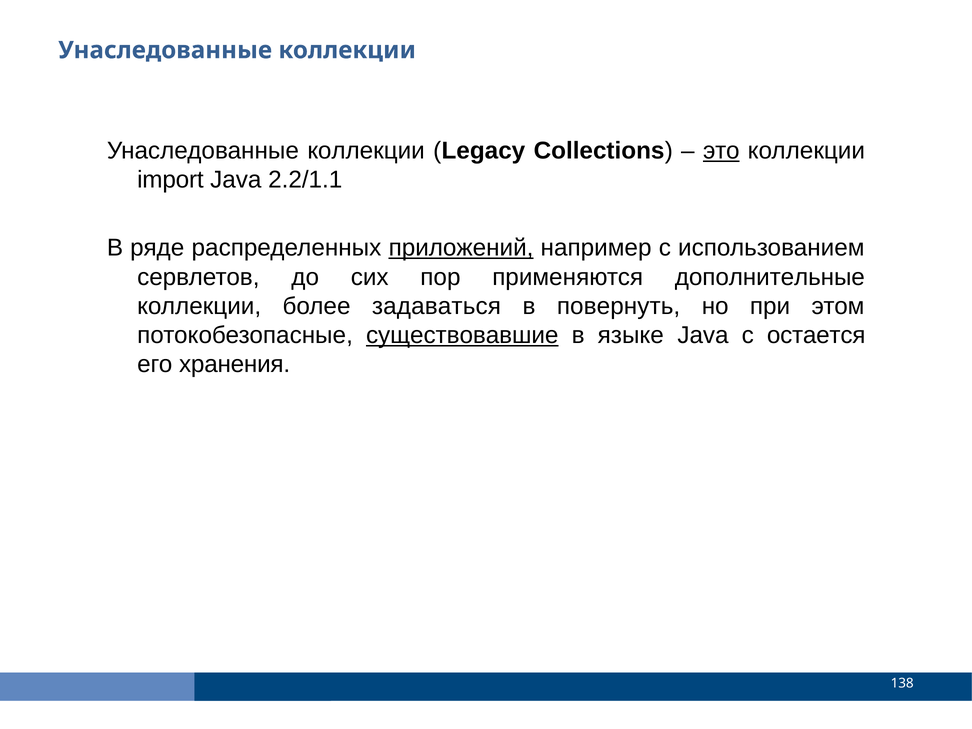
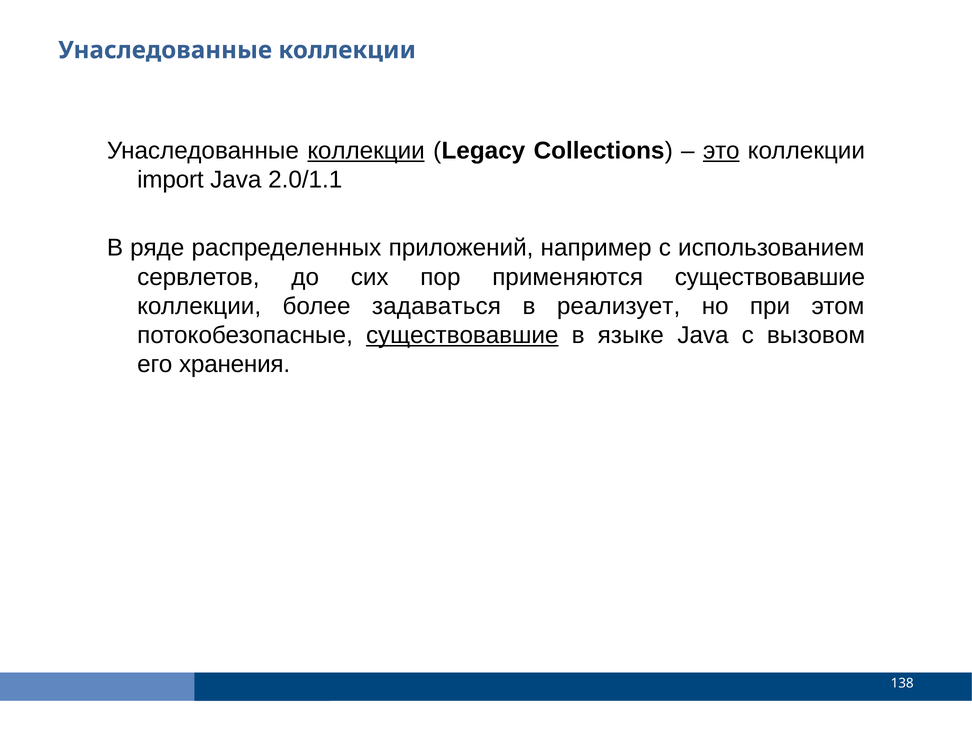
коллекции at (366, 151) underline: none -> present
2.2/1.1: 2.2/1.1 -> 2.0/1.1
приложений underline: present -> none
применяются дополнительные: дополнительные -> существовавшие
повернуть: повернуть -> реализует
остается: остается -> вызовом
